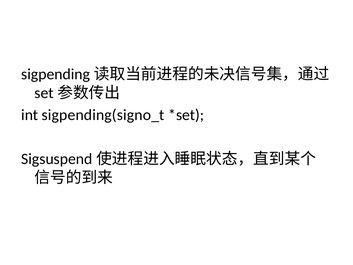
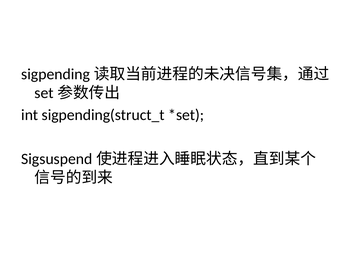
sigpending(signo_t: sigpending(signo_t -> sigpending(struct_t
